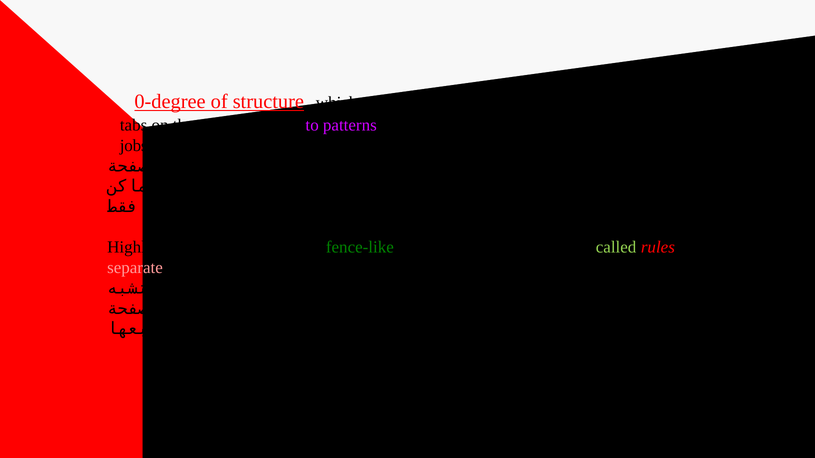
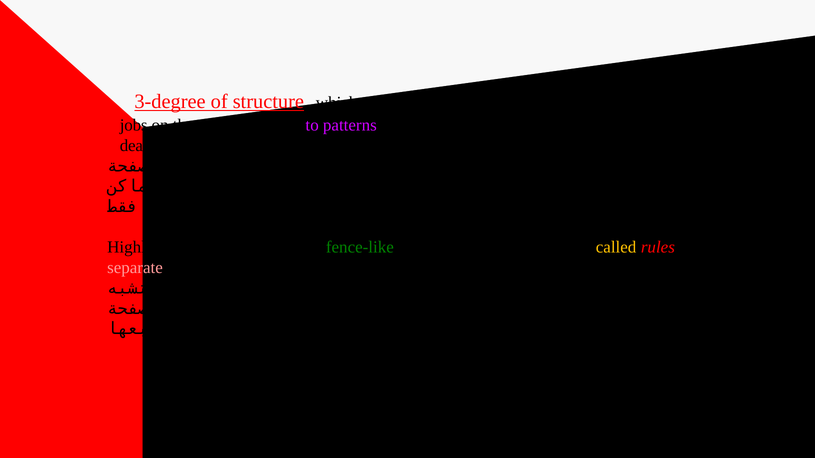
0-degree: 0-degree -> 3-degree
tabs: tabs -> jobs
jobs: jobs -> deal
called colour: light green -> yellow
